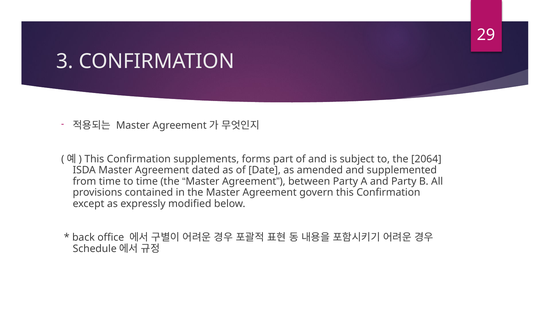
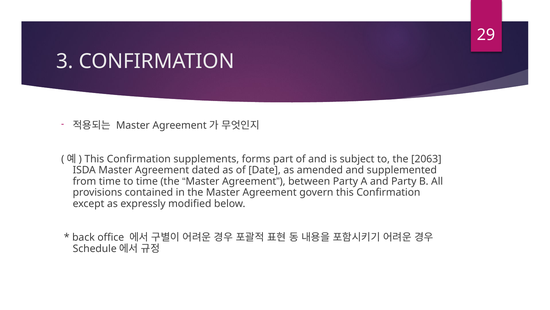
2064: 2064 -> 2063
